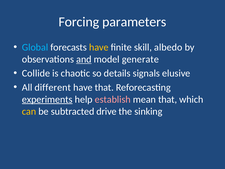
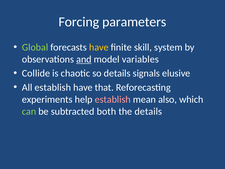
Global colour: light blue -> light green
albedo: albedo -> system
generate: generate -> variables
All different: different -> establish
experiments underline: present -> none
mean that: that -> also
can colour: yellow -> light green
drive: drive -> both
the sinking: sinking -> details
